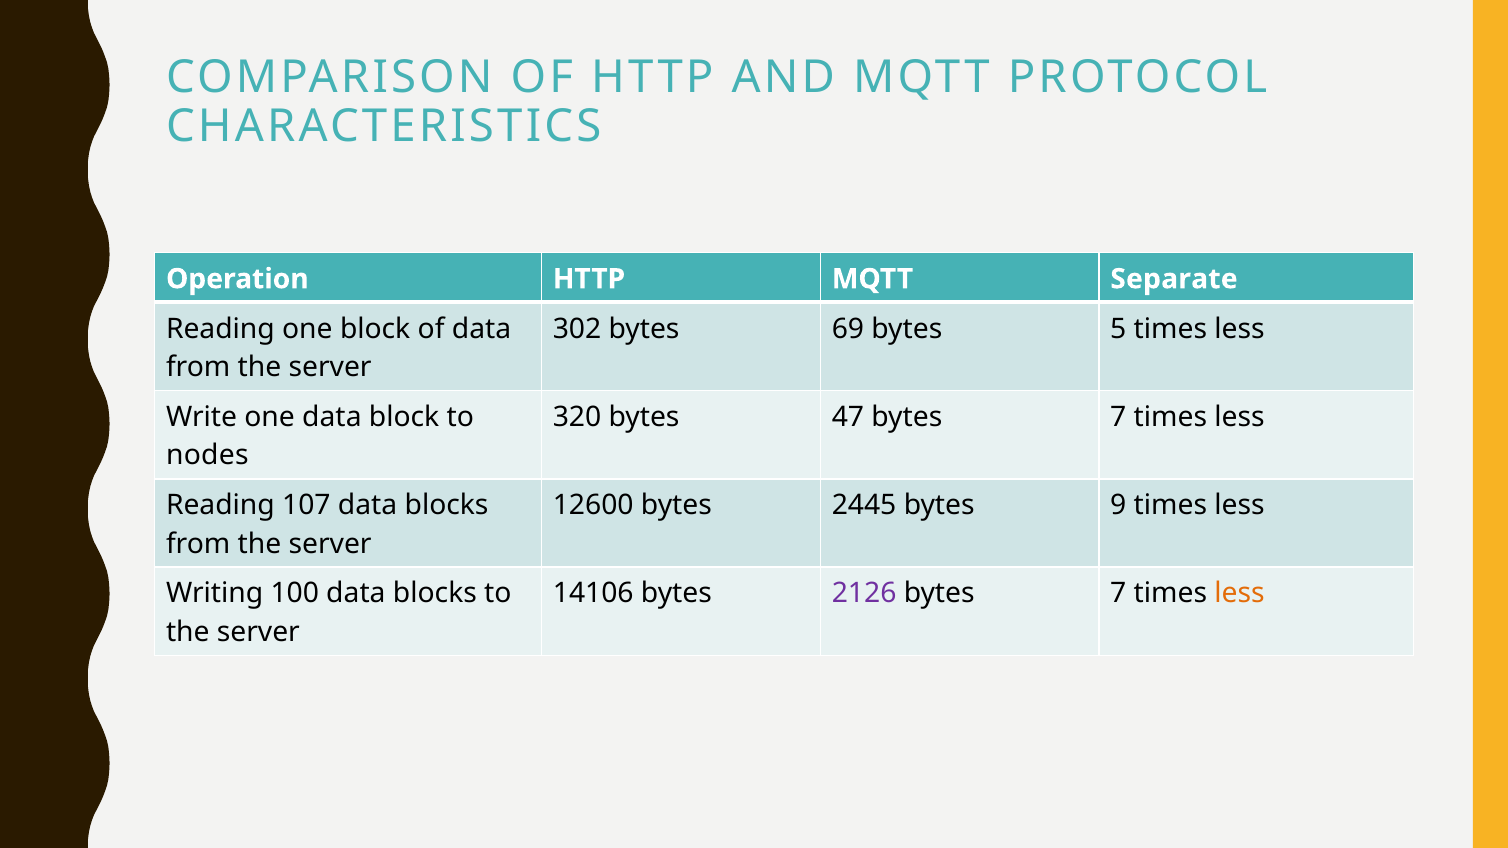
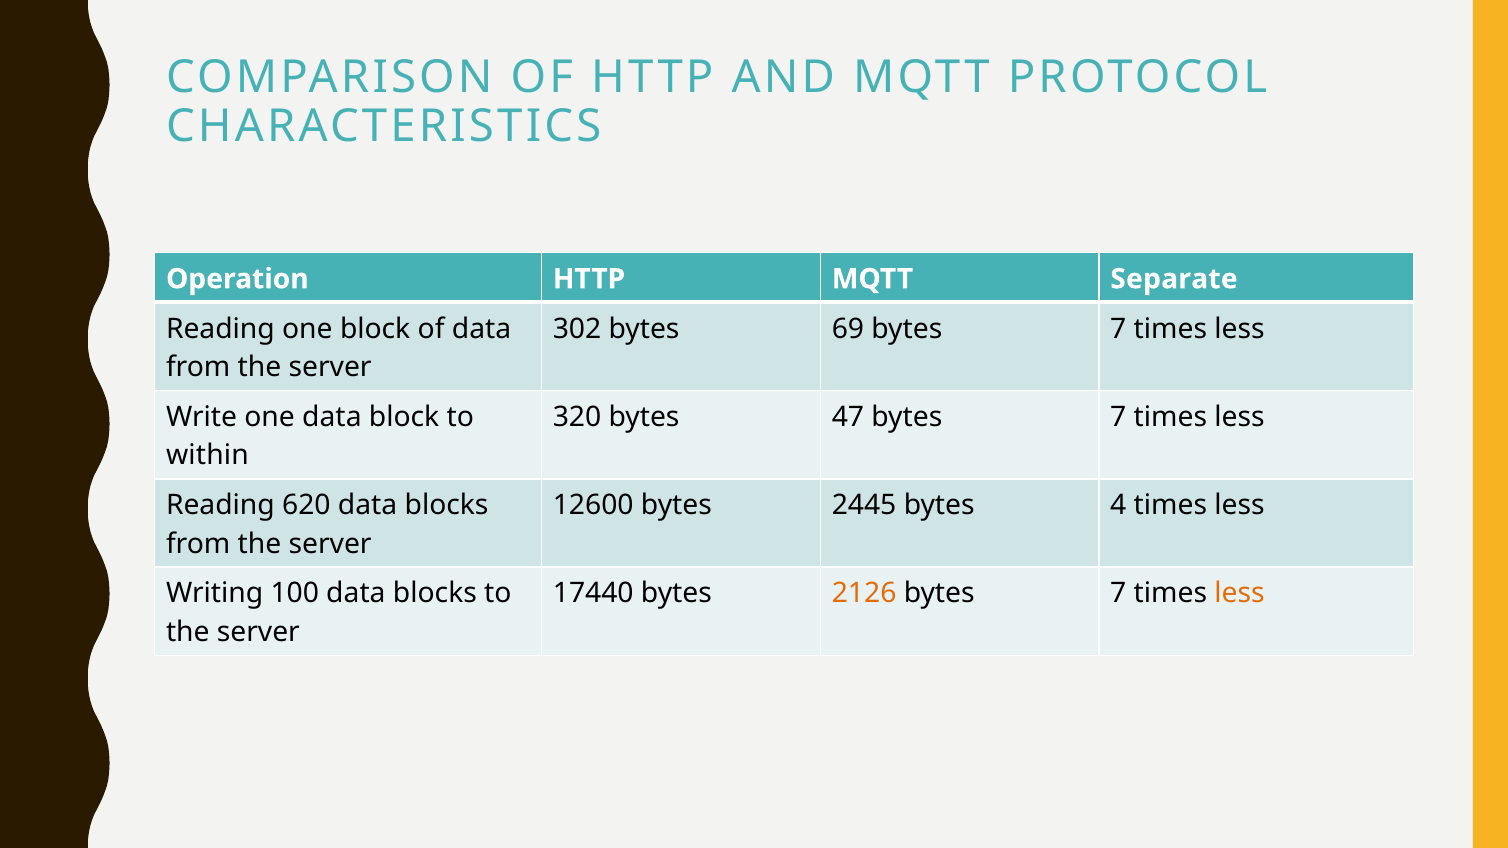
69 bytes 5: 5 -> 7
nodes: nodes -> within
107: 107 -> 620
9: 9 -> 4
14106: 14106 -> 17440
2126 colour: purple -> orange
